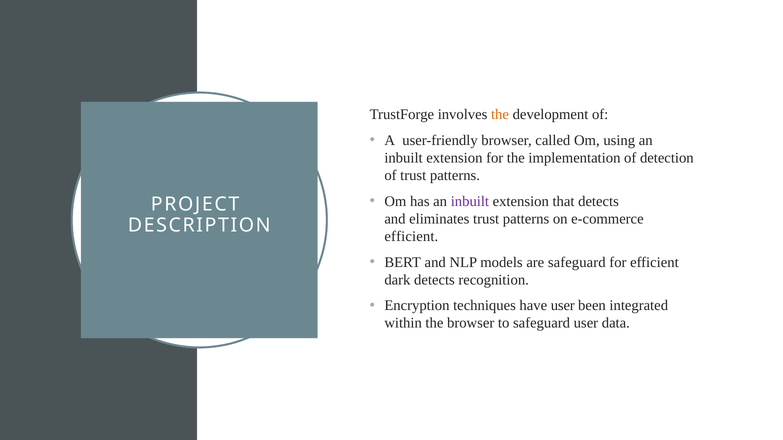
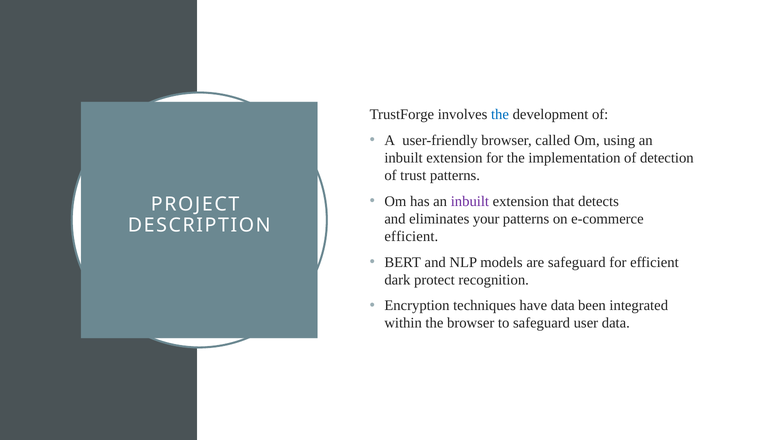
the at (500, 115) colour: orange -> blue
eliminates trust: trust -> your
dark detects: detects -> protect
have user: user -> data
